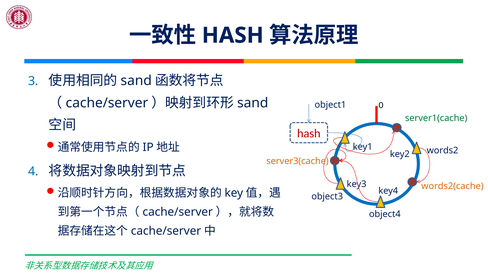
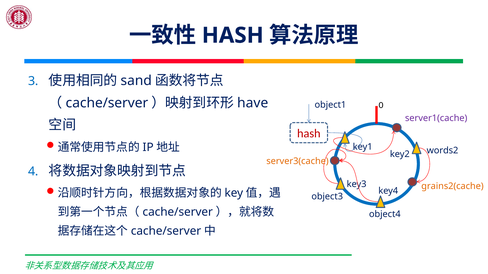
sand at (253, 103): sand -> have
server1(cache colour: green -> purple
words2(cache: words2(cache -> grains2(cache
